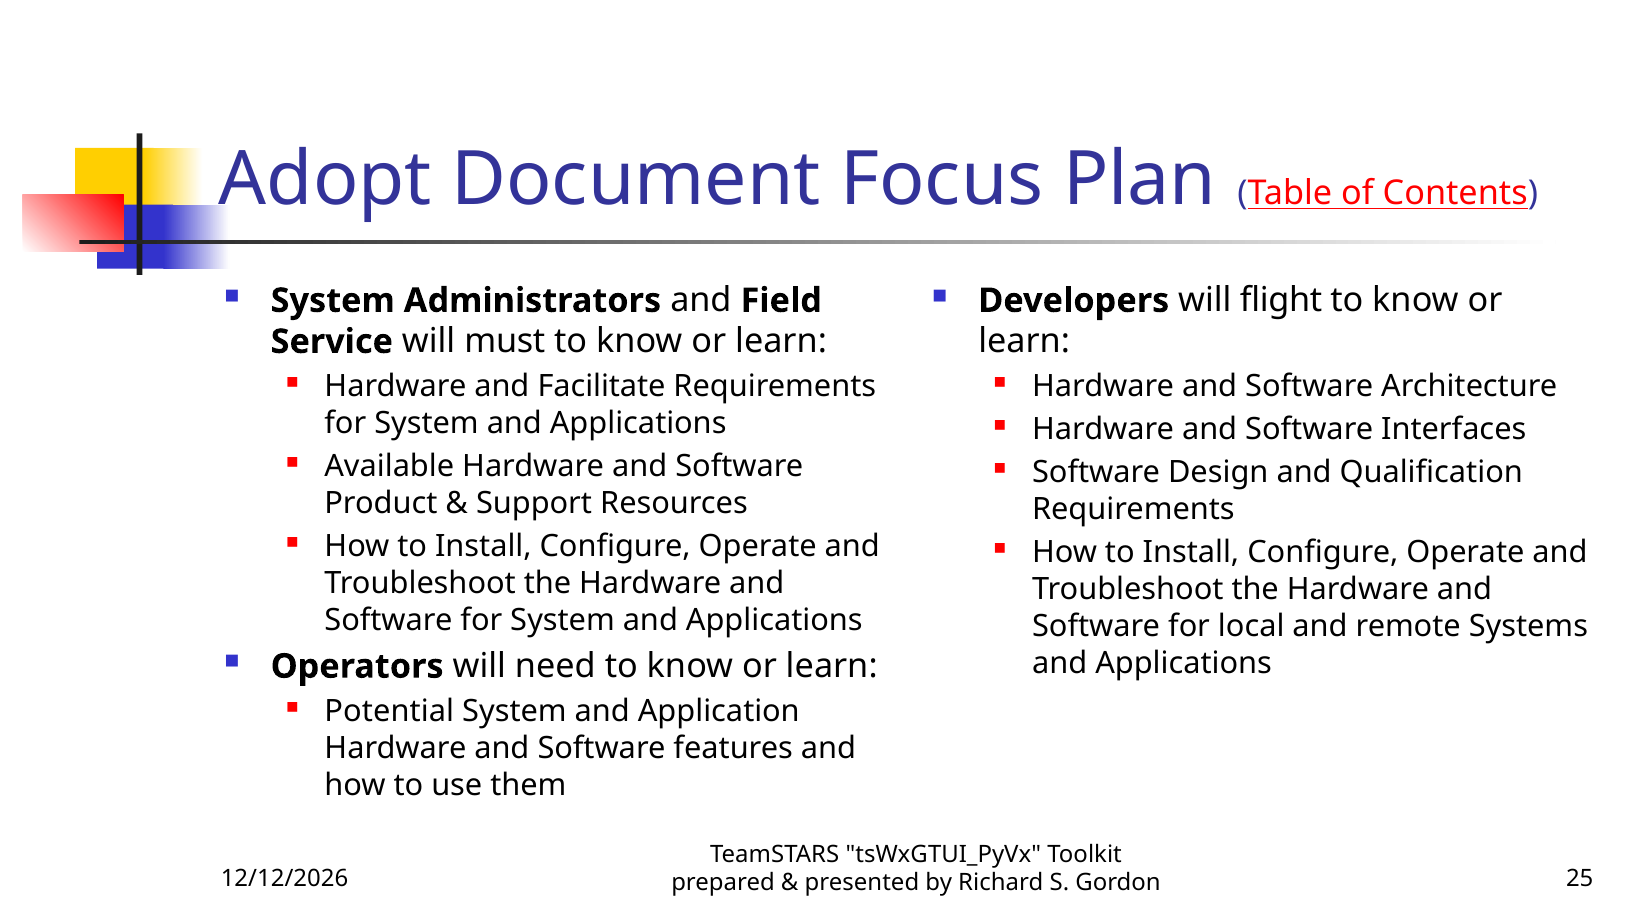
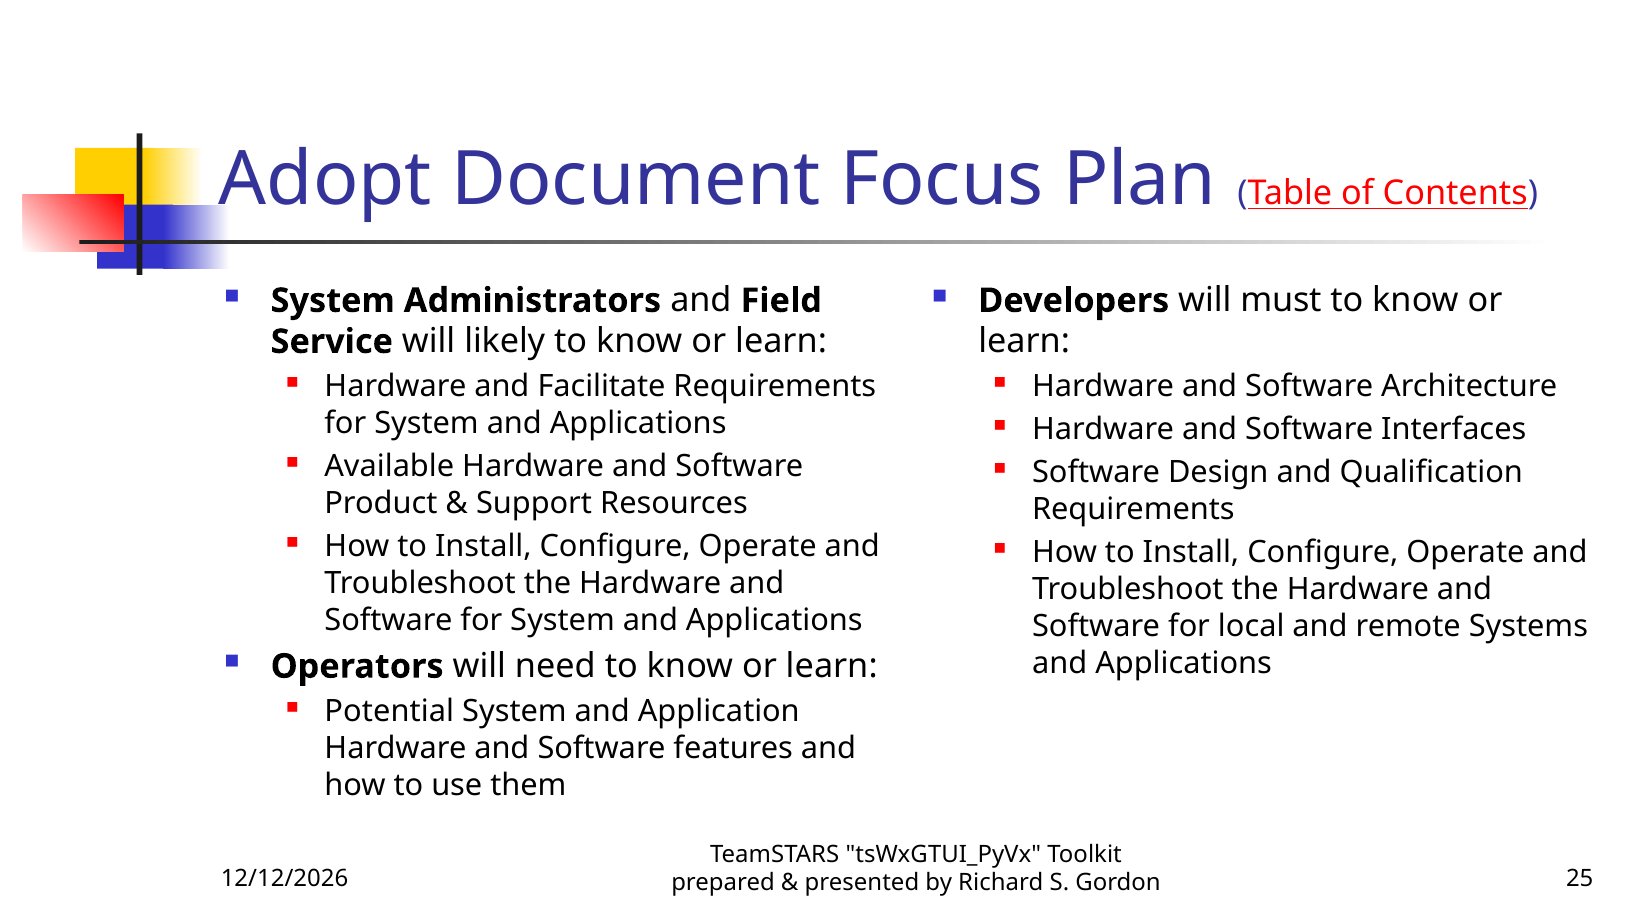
flight: flight -> must
must: must -> likely
